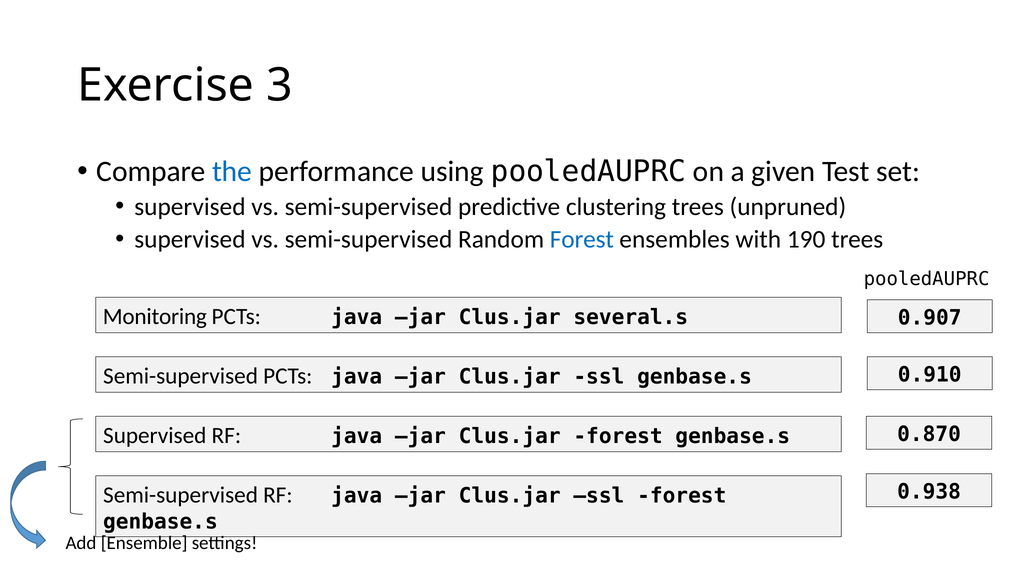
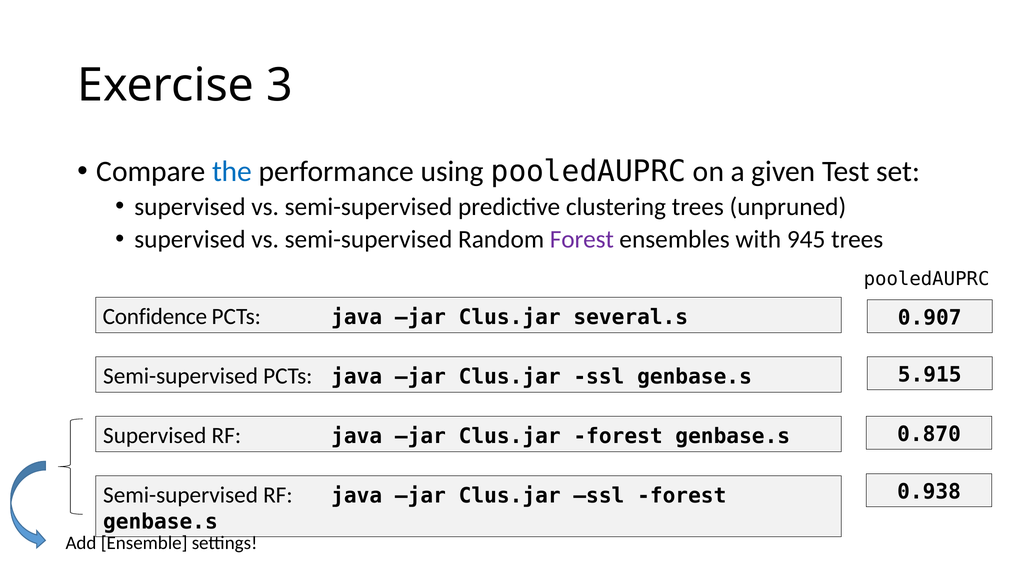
Forest at (582, 239) colour: blue -> purple
190: 190 -> 945
Monitoring: Monitoring -> Confidence
0.910: 0.910 -> 5.915
